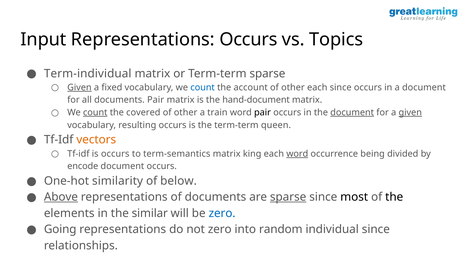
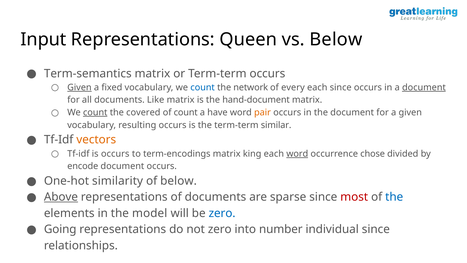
Representations Occurs: Occurs -> Queen
vs Topics: Topics -> Below
Term-individual: Term-individual -> Term-semantics
Term-term sparse: sparse -> occurs
account: account -> network
other at (293, 87): other -> every
document at (424, 87) underline: none -> present
documents Pair: Pair -> Like
other at (186, 112): other -> count
train: train -> have
pair at (262, 112) colour: black -> orange
document at (352, 112) underline: present -> none
given at (410, 112) underline: present -> none
queen: queen -> similar
term-semantics: term-semantics -> term-encodings
being: being -> chose
sparse at (288, 197) underline: present -> none
most colour: black -> red
the at (394, 197) colour: black -> blue
similar: similar -> model
random: random -> number
